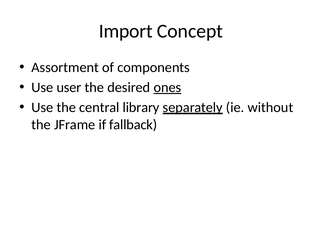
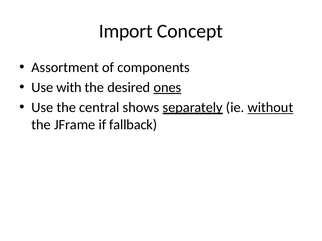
user: user -> with
library: library -> shows
without underline: none -> present
